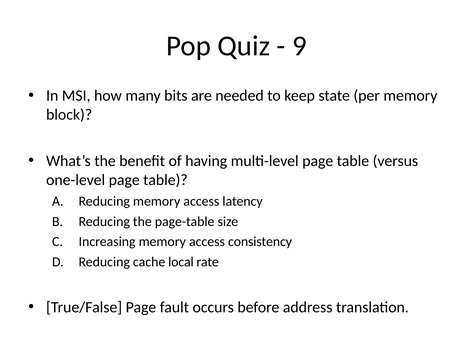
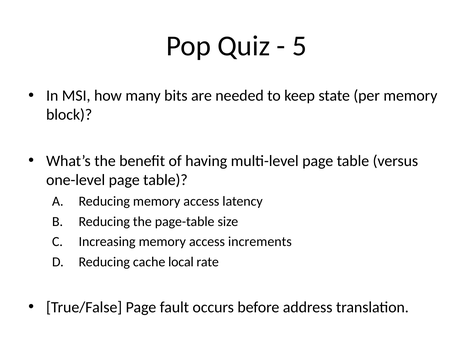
9: 9 -> 5
consistency: consistency -> increments
